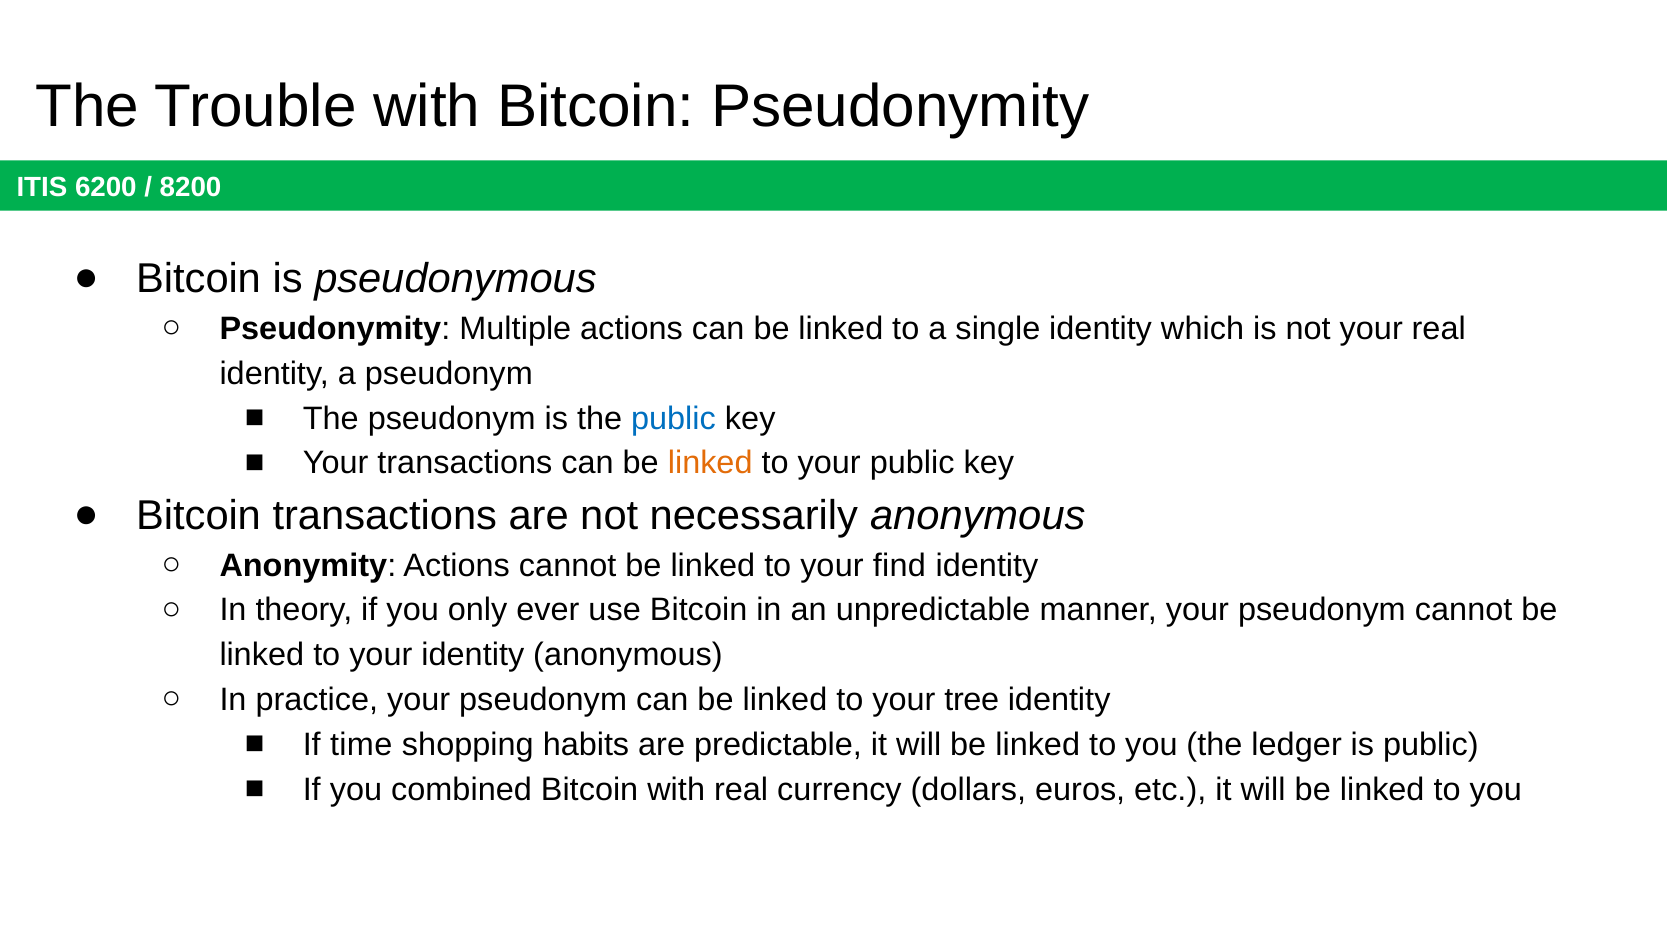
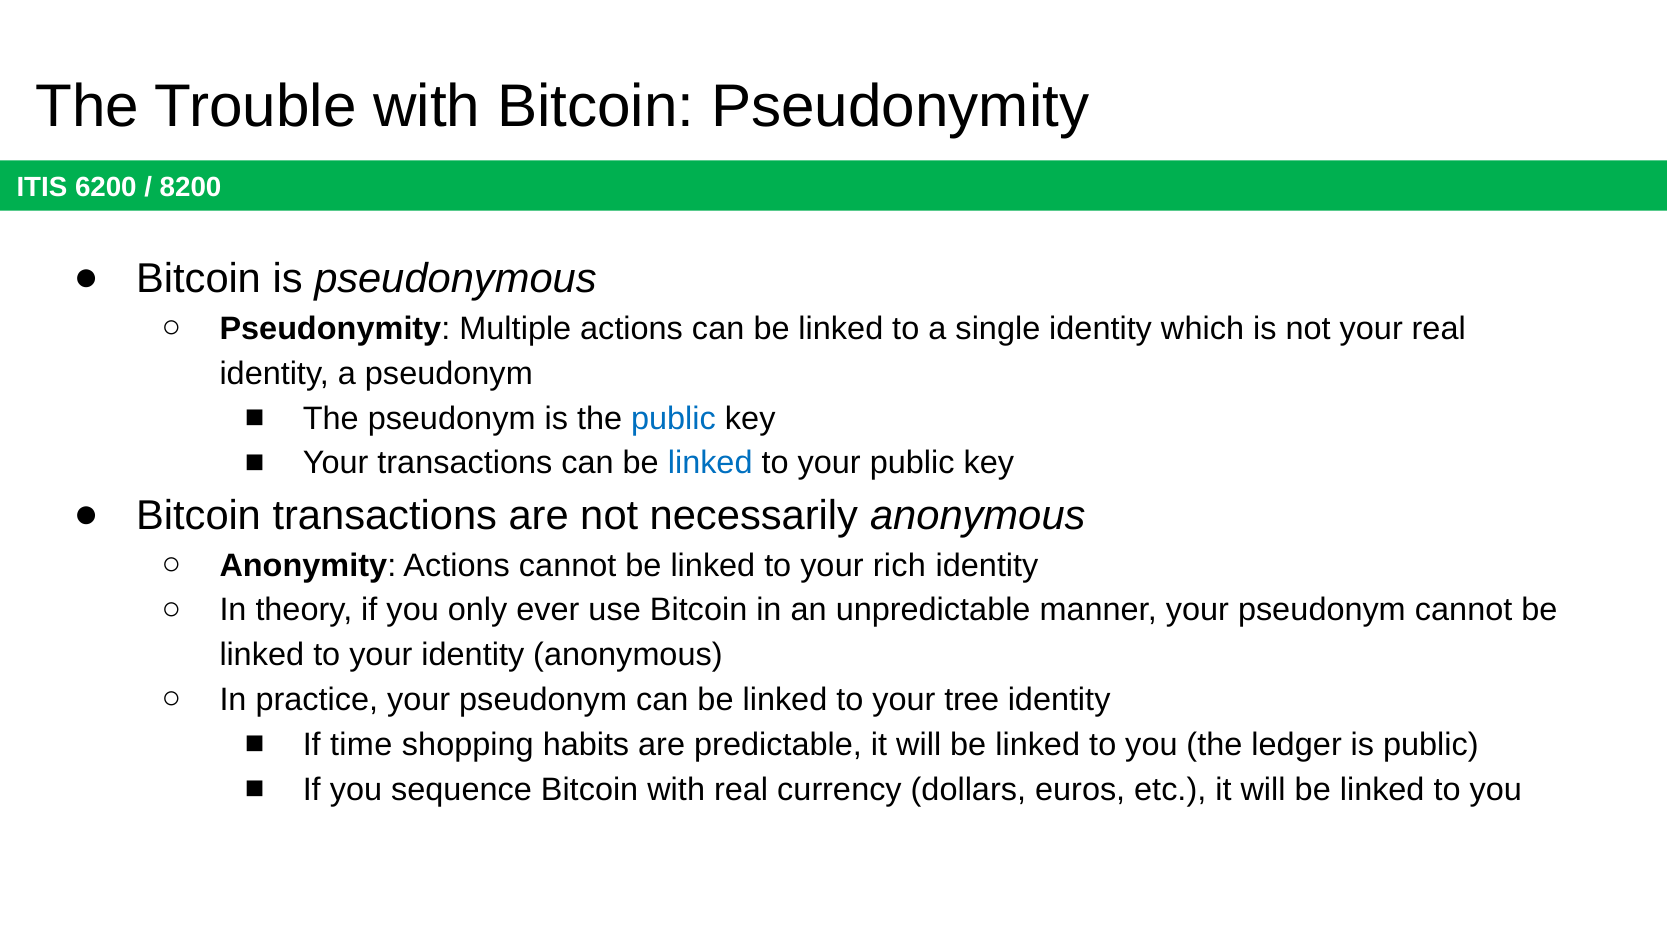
linked at (710, 464) colour: orange -> blue
find: find -> rich
combined: combined -> sequence
